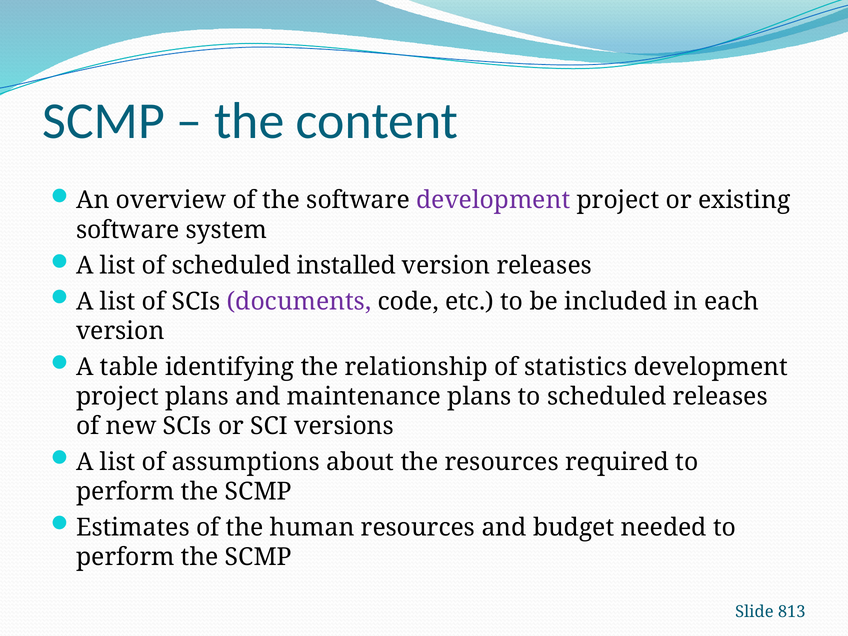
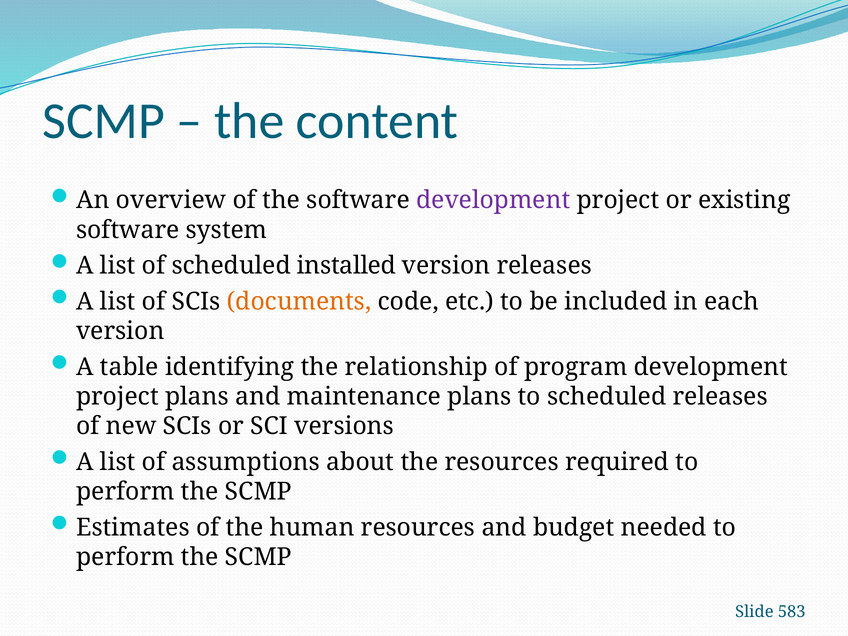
documents colour: purple -> orange
statistics: statistics -> program
813: 813 -> 583
